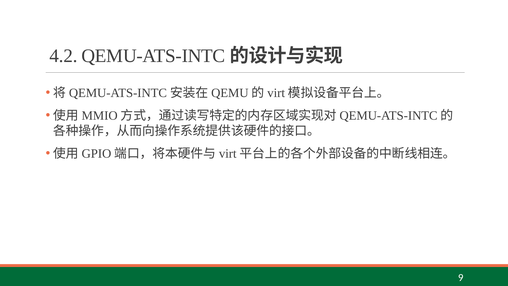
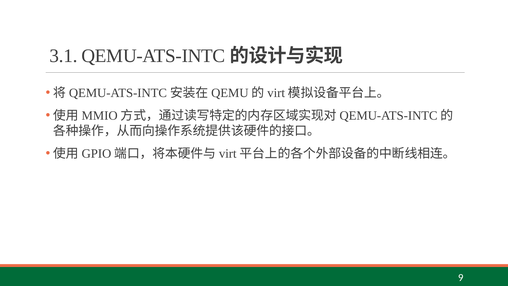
4.2: 4.2 -> 3.1
